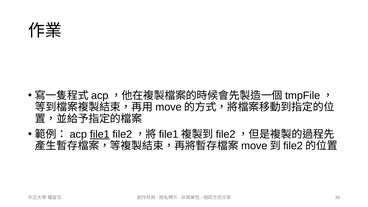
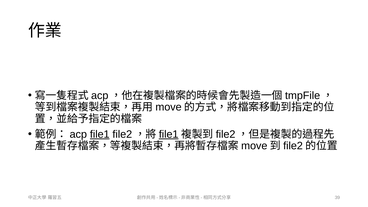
file1 at (169, 134) underline: none -> present
